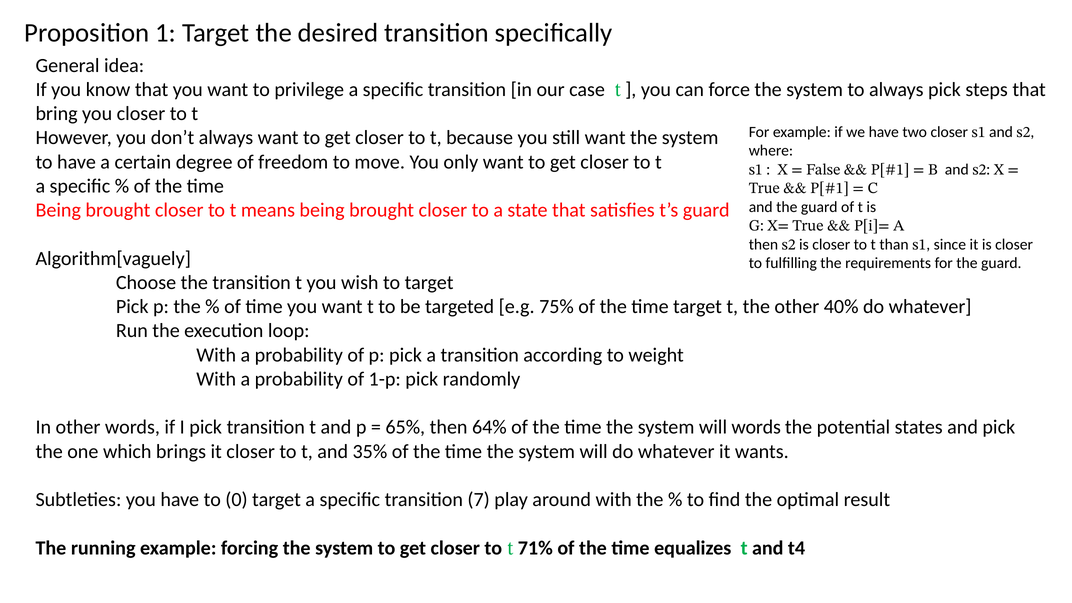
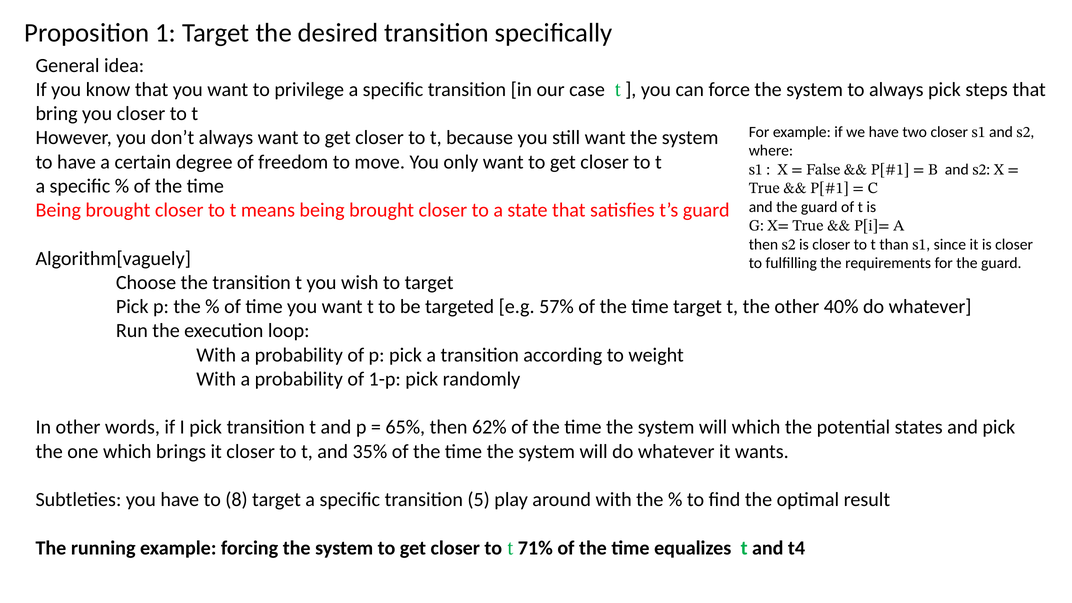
75%: 75% -> 57%
64%: 64% -> 62%
will words: words -> which
0: 0 -> 8
7: 7 -> 5
